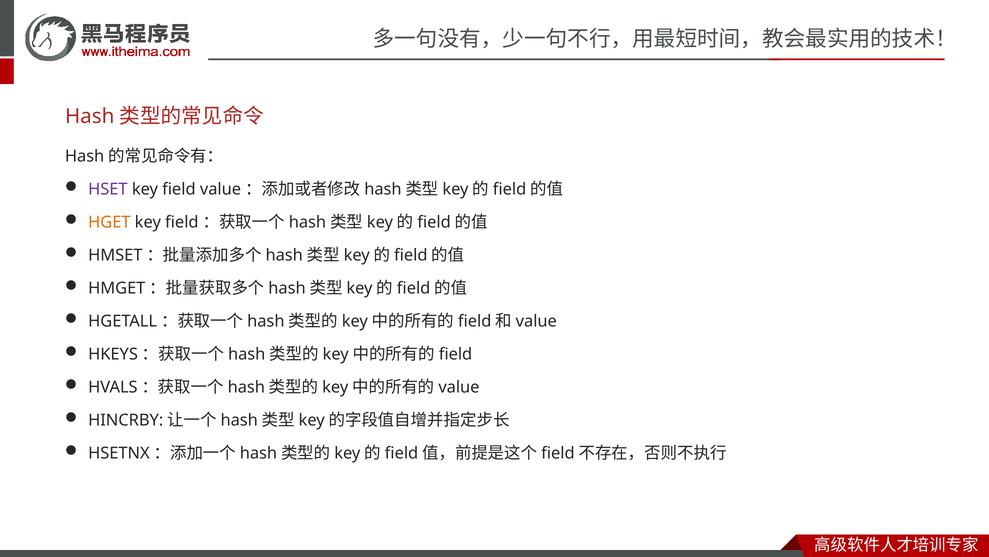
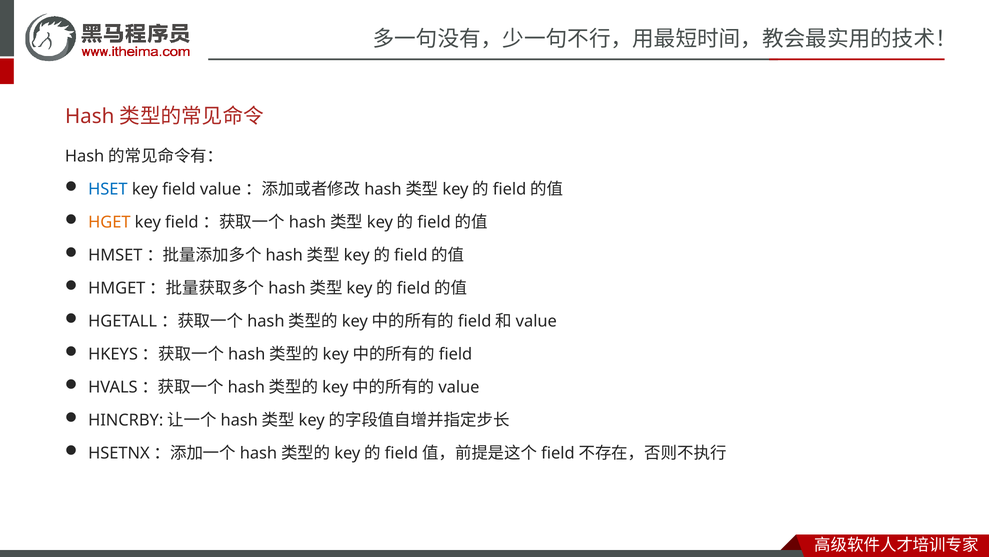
HSET colour: purple -> blue
